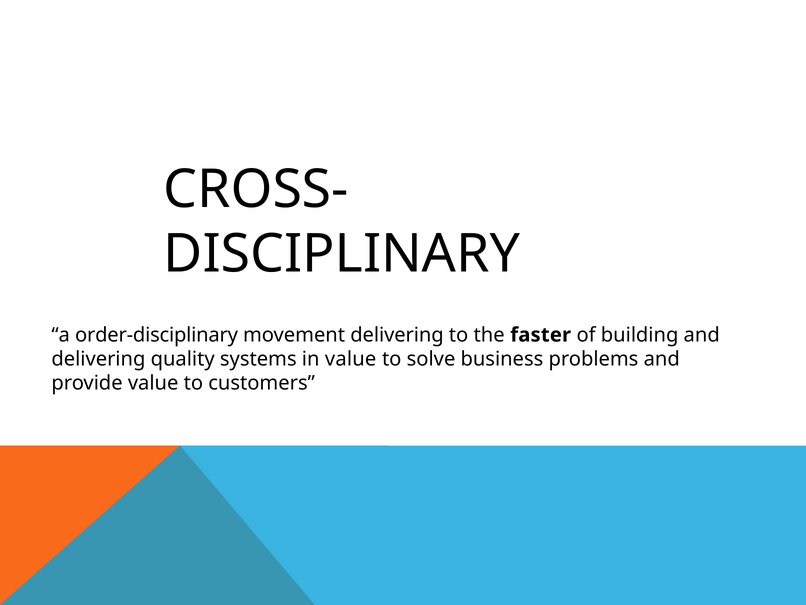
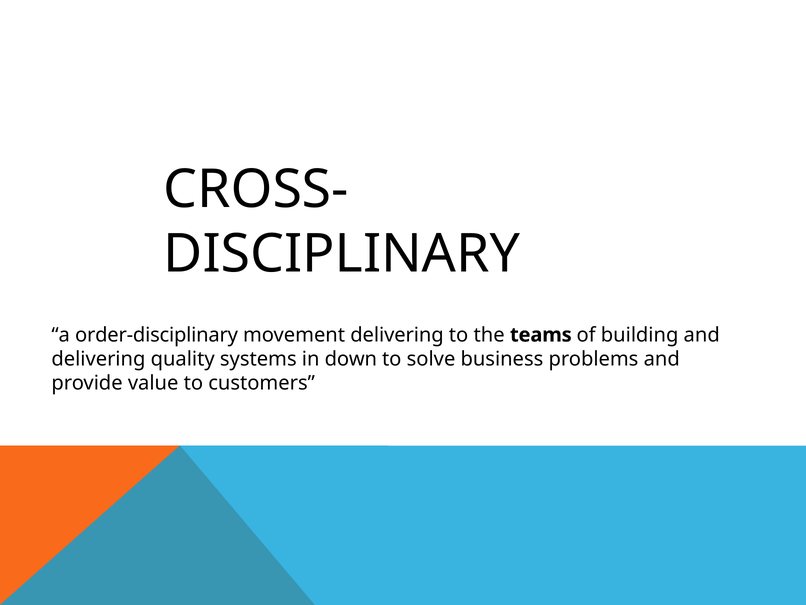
faster: faster -> teams
in value: value -> down
